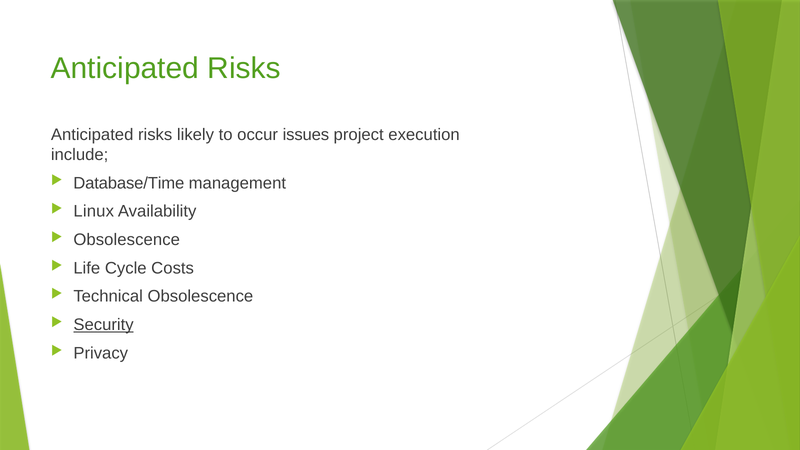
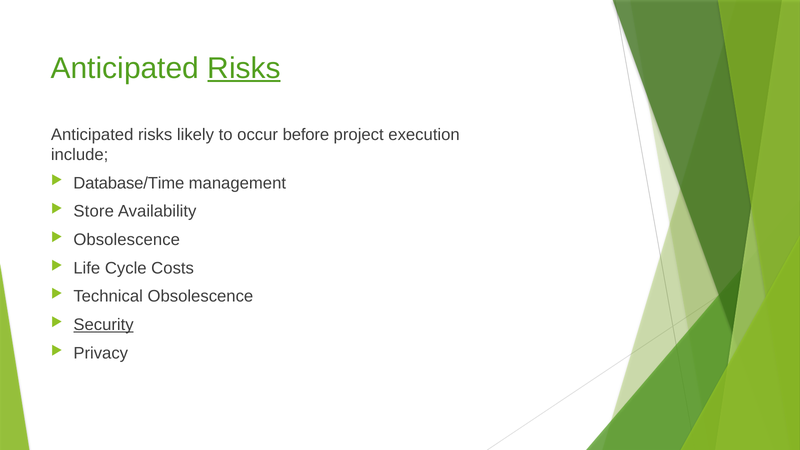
Risks at (244, 68) underline: none -> present
issues: issues -> before
Linux: Linux -> Store
